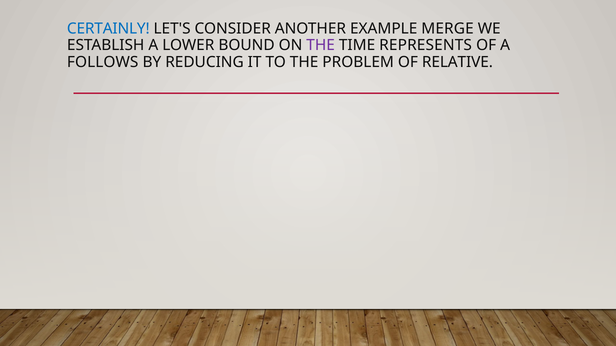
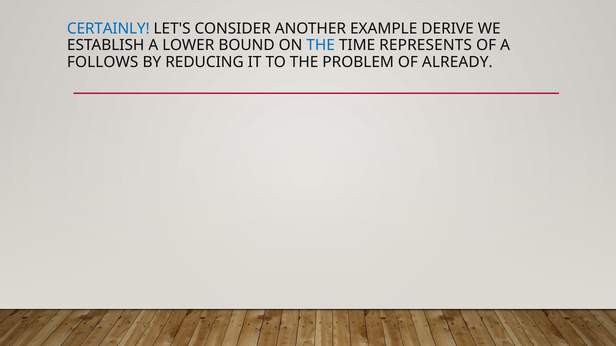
MERGE: MERGE -> DERIVE
THE at (321, 45) colour: purple -> blue
RELATIVE: RELATIVE -> ALREADY
